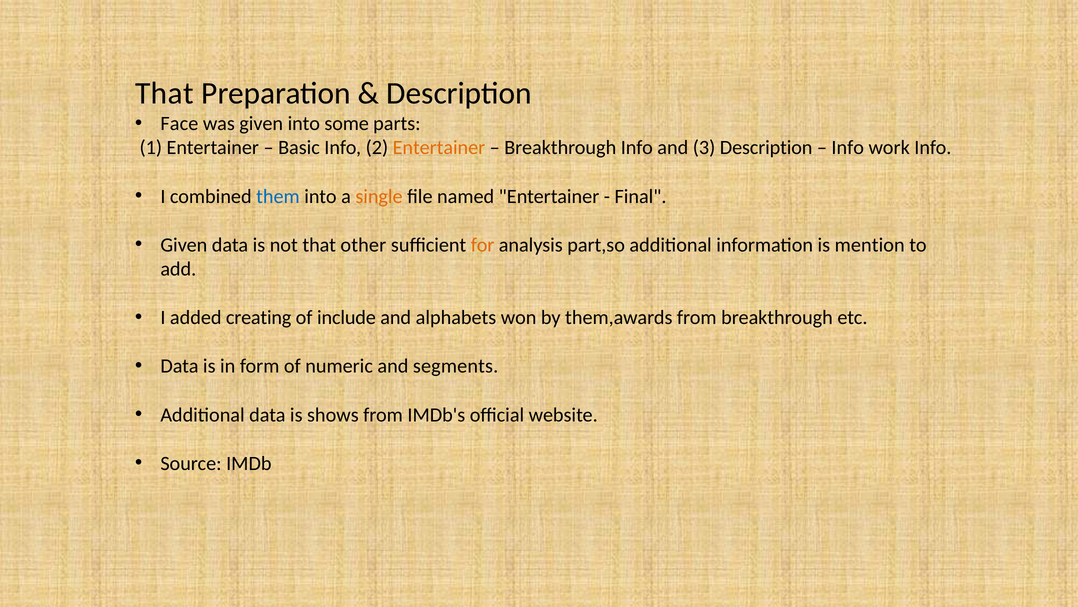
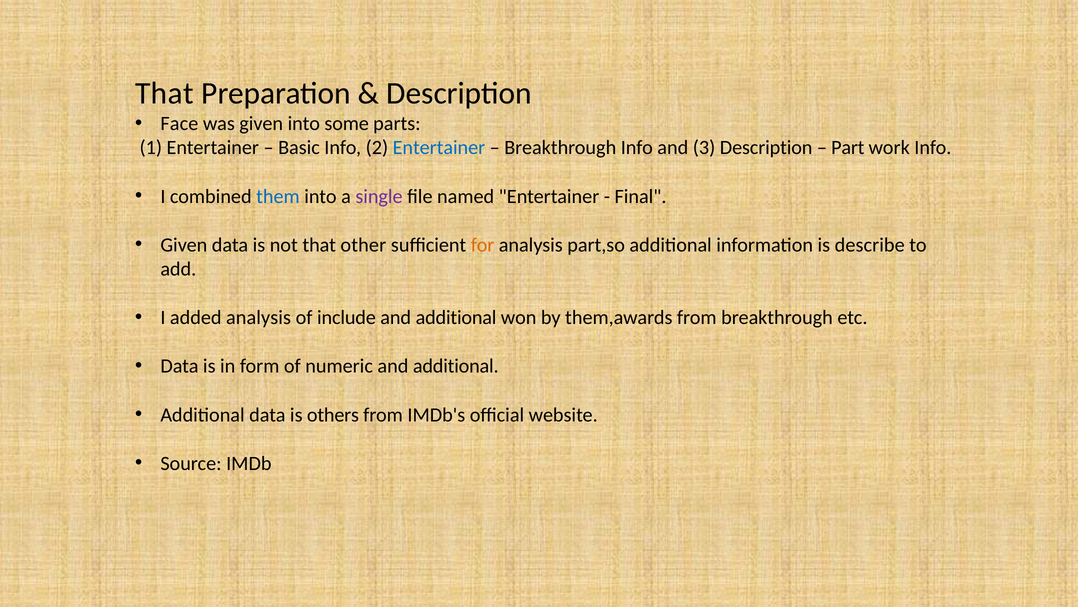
Entertainer at (439, 148) colour: orange -> blue
Info at (848, 148): Info -> Part
single colour: orange -> purple
mention: mention -> describe
added creating: creating -> analysis
alphabets at (456, 317): alphabets -> additional
numeric and segments: segments -> additional
shows: shows -> others
